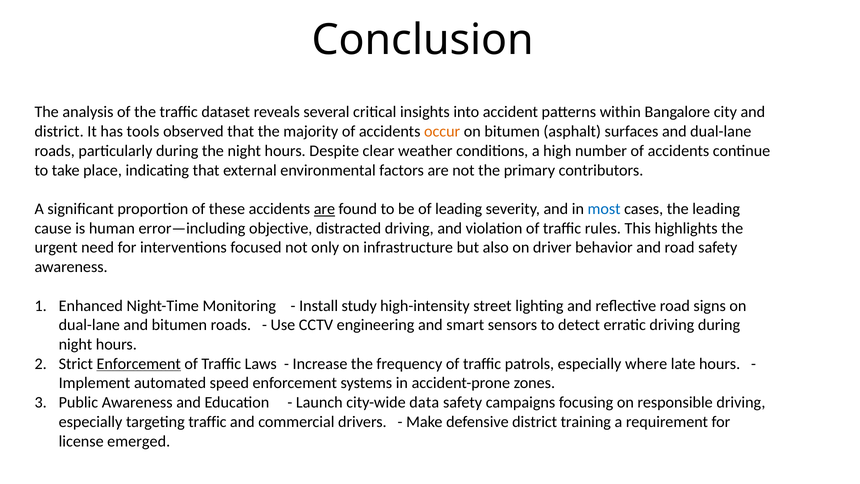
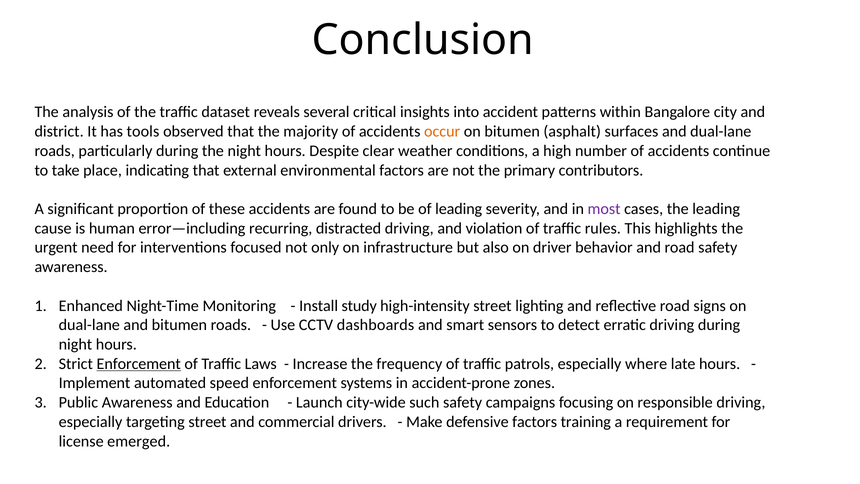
are at (324, 209) underline: present -> none
most colour: blue -> purple
objective: objective -> recurring
engineering: engineering -> dashboards
data: data -> such
targeting traffic: traffic -> street
defensive district: district -> factors
